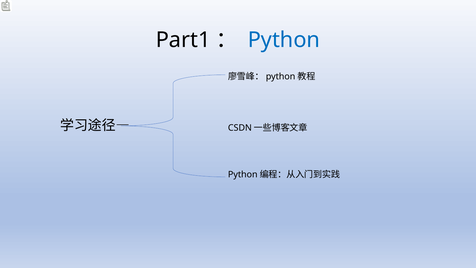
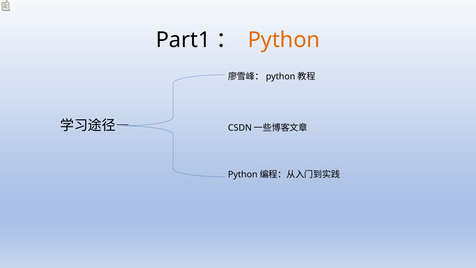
Python colour: blue -> orange
